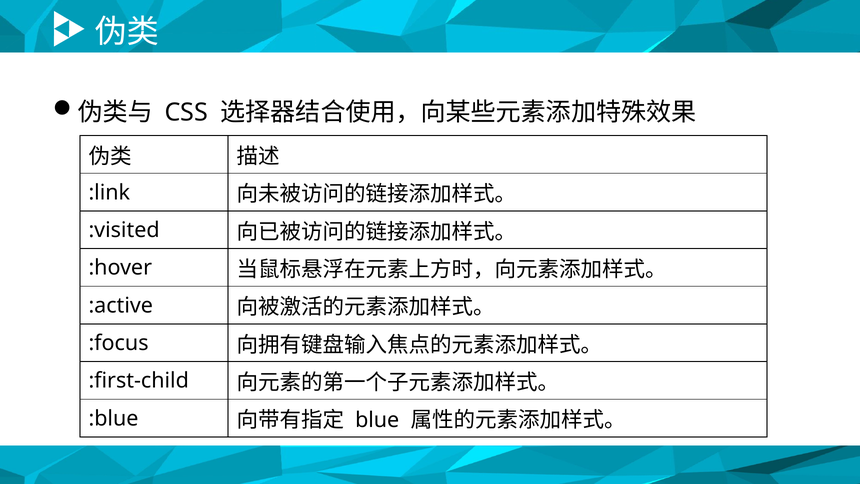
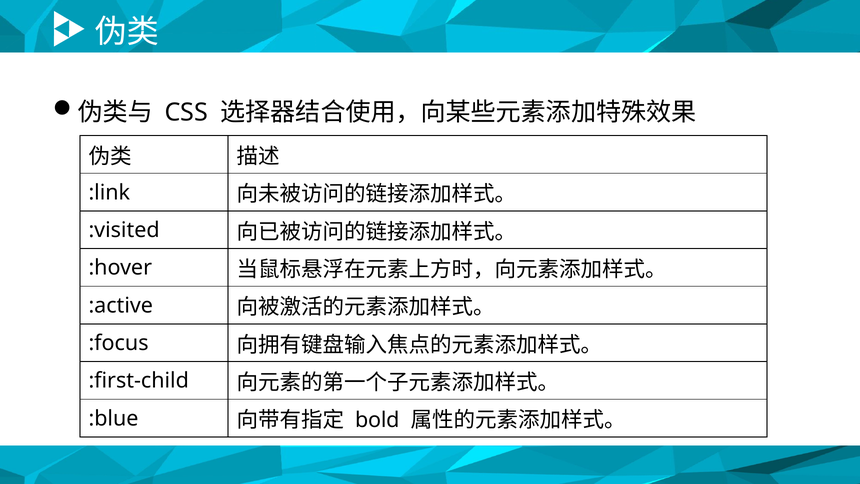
blue: blue -> bold
